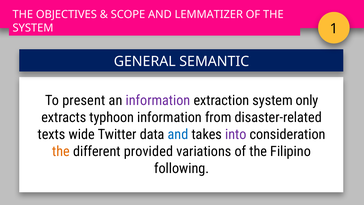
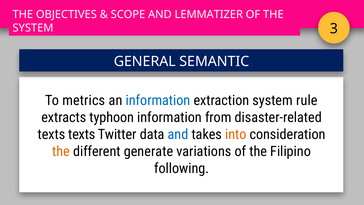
1: 1 -> 3
present: present -> metrics
information at (158, 100) colour: purple -> blue
only: only -> rule
texts wide: wide -> texts
into colour: purple -> orange
provided: provided -> generate
